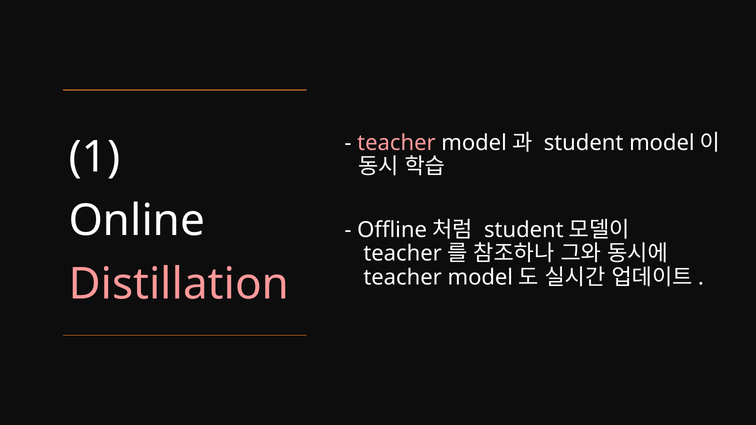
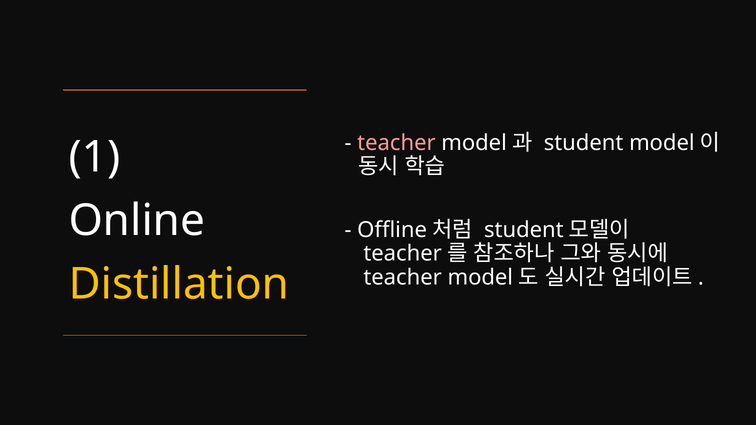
Distillation colour: pink -> yellow
